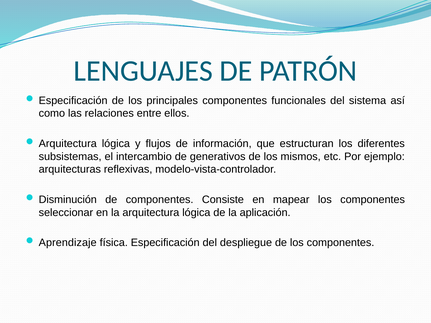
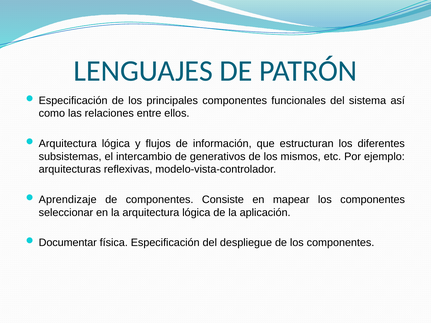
Disminución: Disminución -> Aprendizaje
Aprendizaje: Aprendizaje -> Documentar
